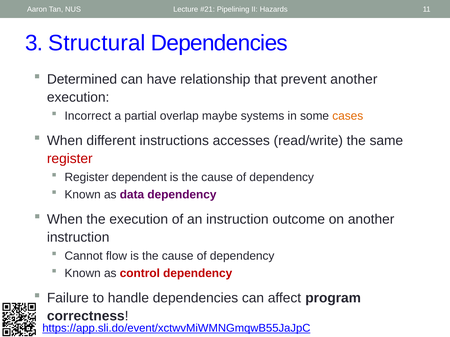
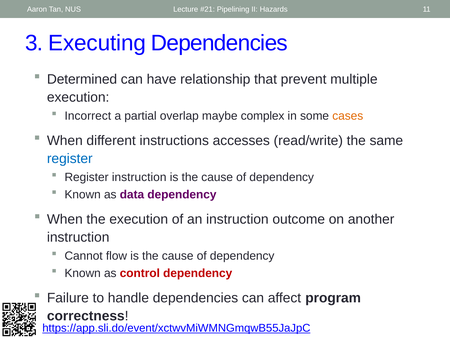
Structural: Structural -> Executing
prevent another: another -> multiple
systems: systems -> complex
register at (70, 159) colour: red -> blue
Register dependent: dependent -> instruction
